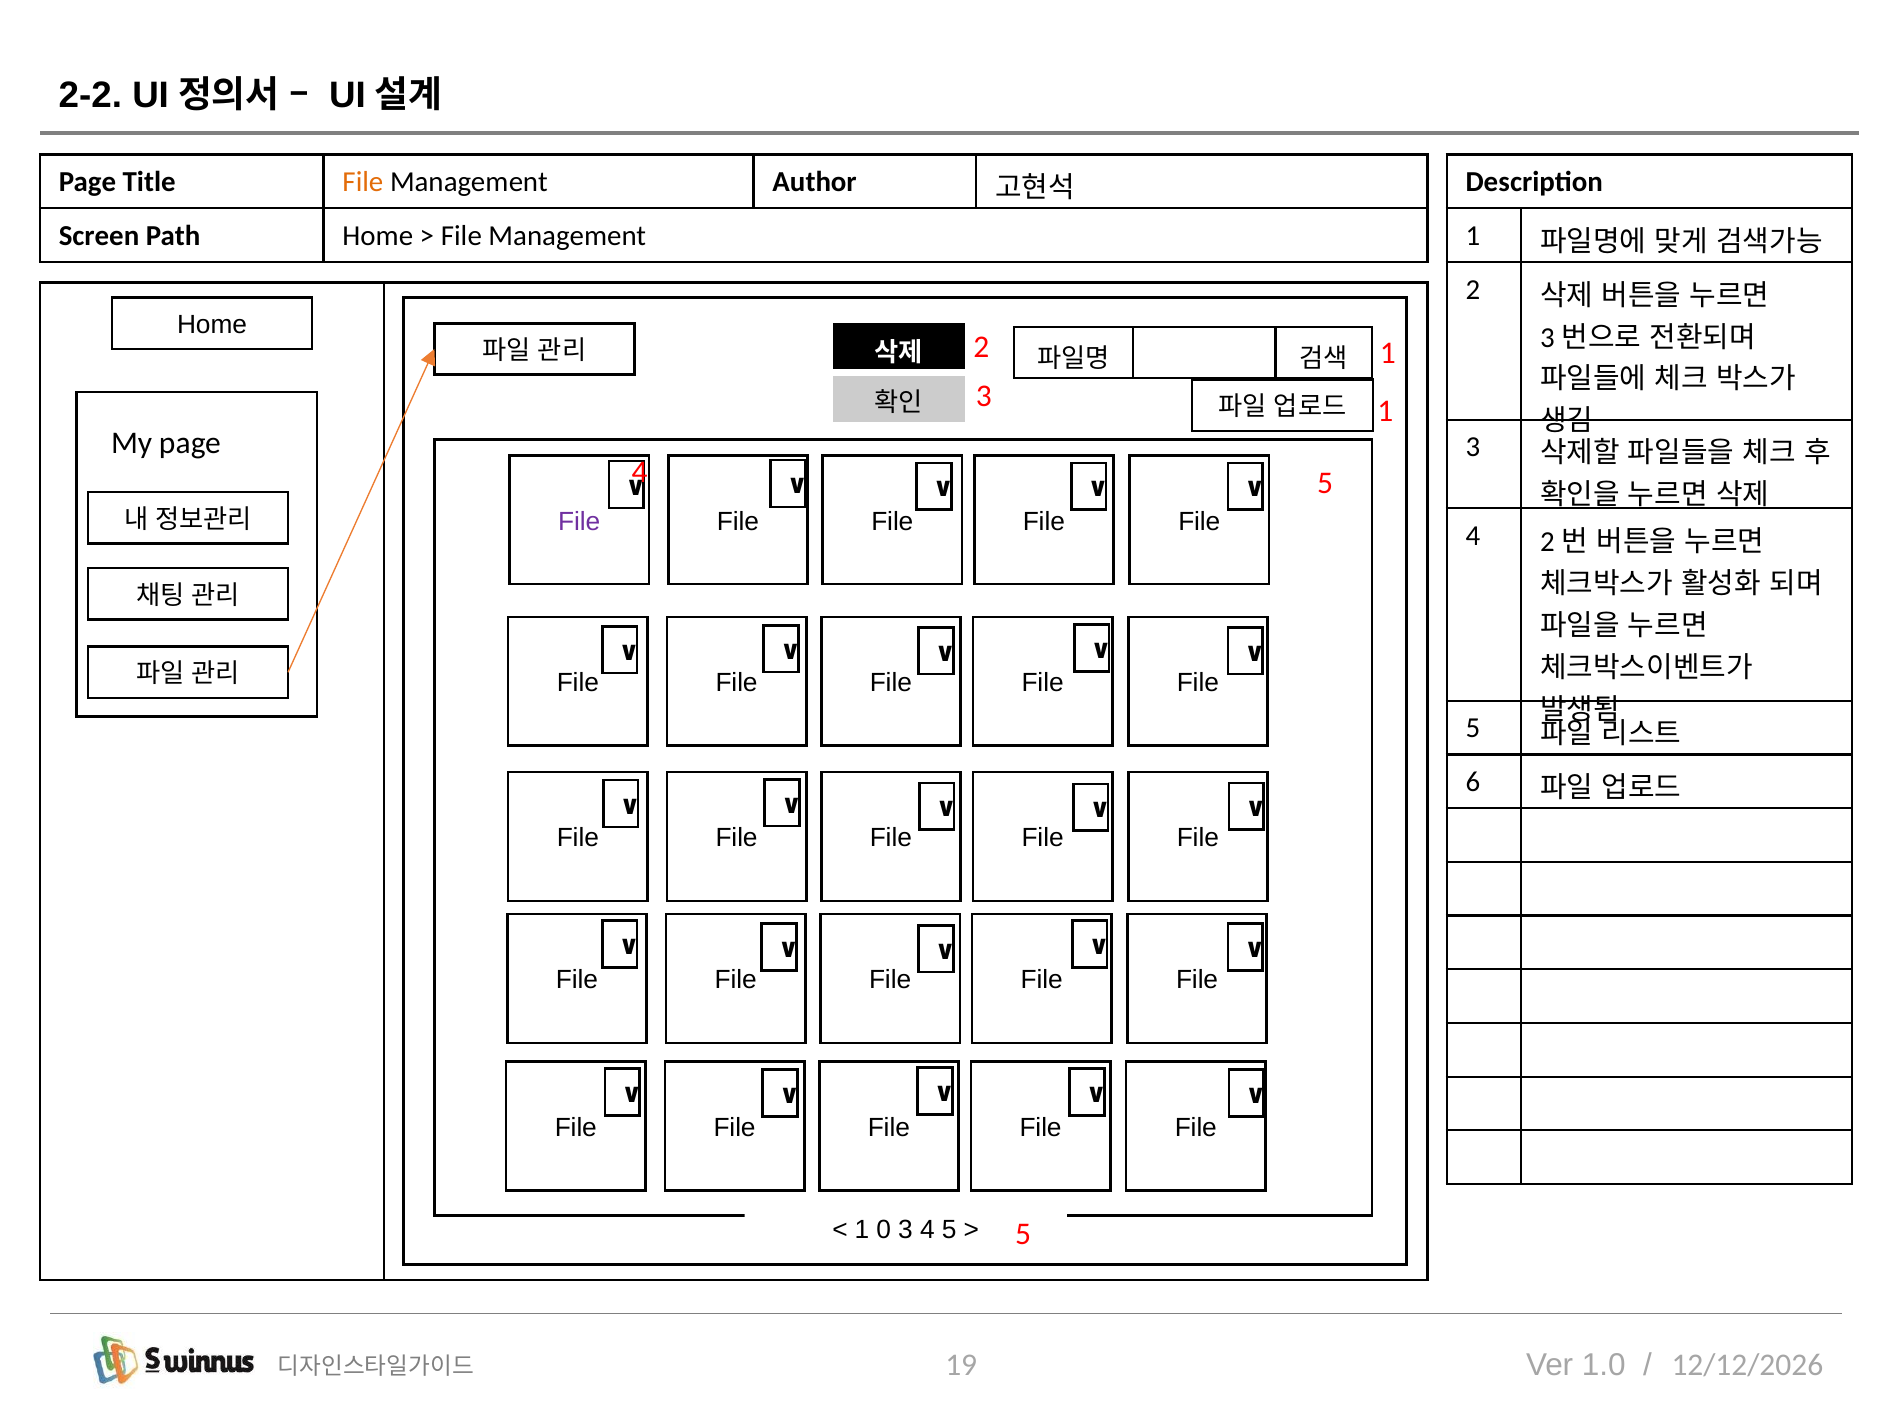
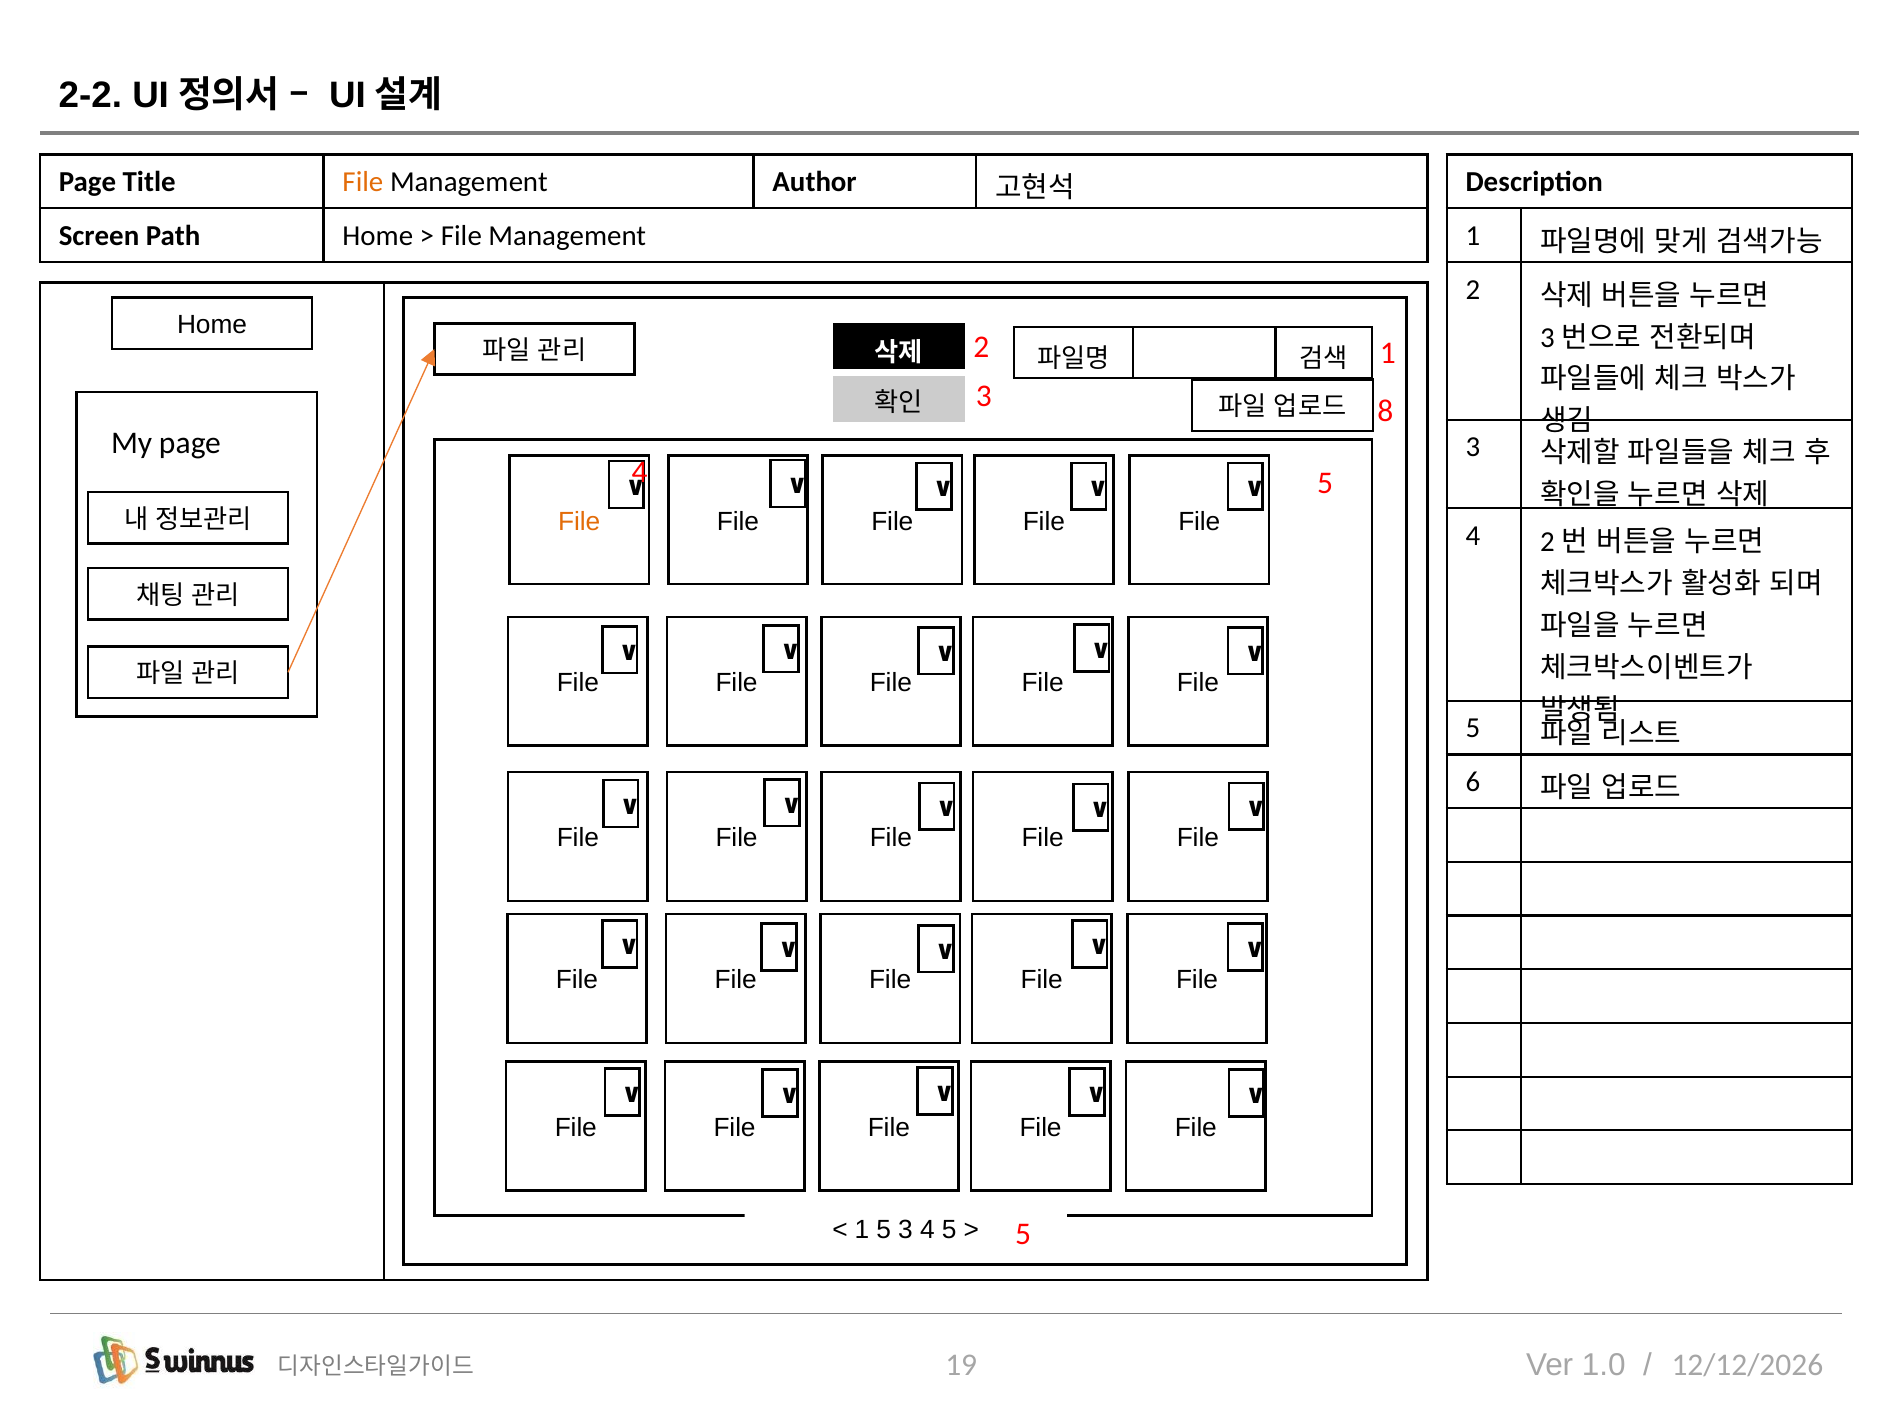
1 at (1385, 411): 1 -> 8
File at (579, 521) colour: purple -> orange
1 0: 0 -> 5
